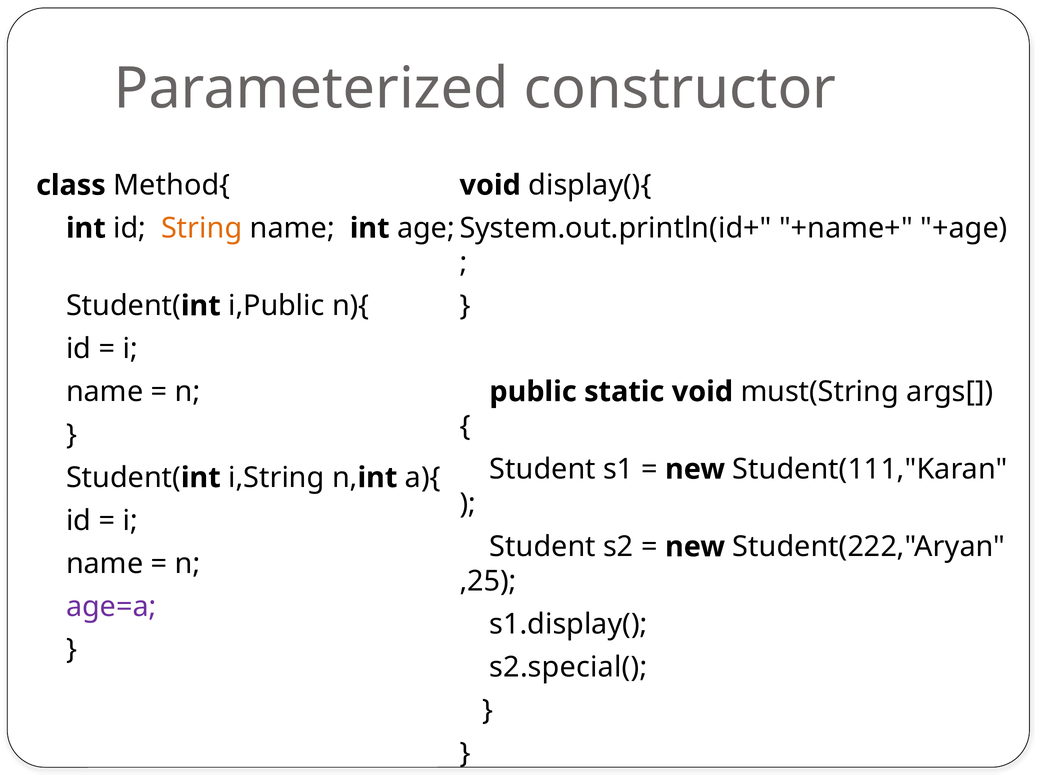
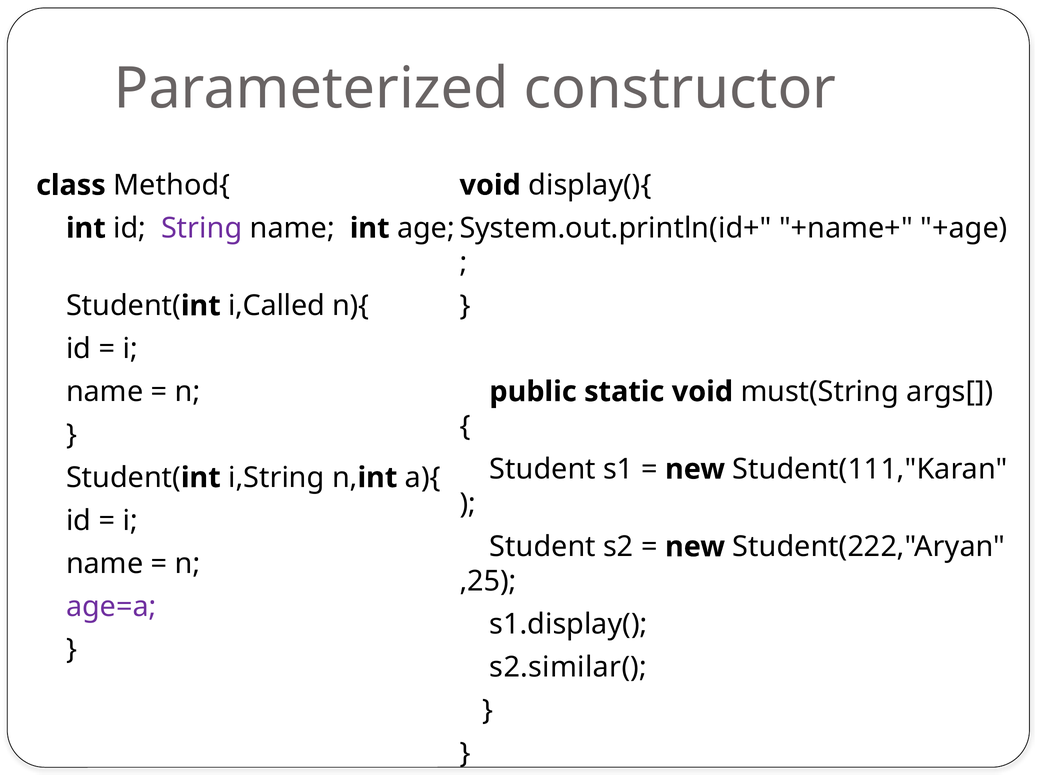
String colour: orange -> purple
i,Public: i,Public -> i,Called
s2.special(: s2.special( -> s2.similar(
